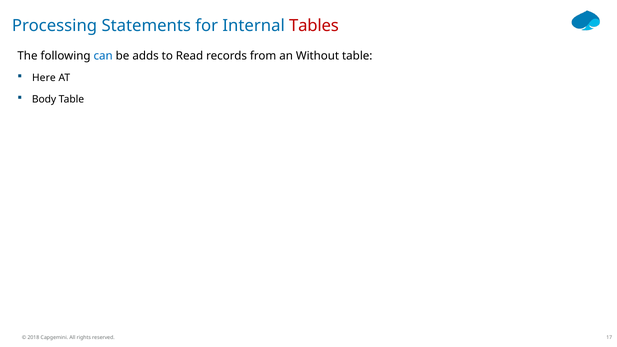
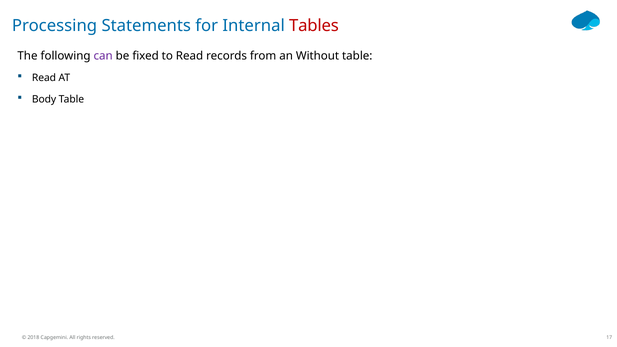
can colour: blue -> purple
adds: adds -> fixed
Here at (44, 78): Here -> Read
